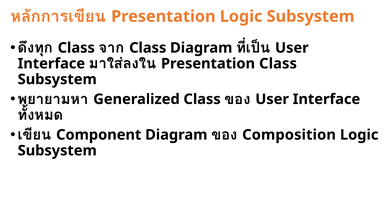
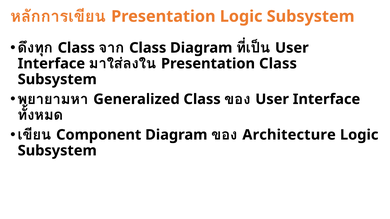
Composition: Composition -> Architecture
